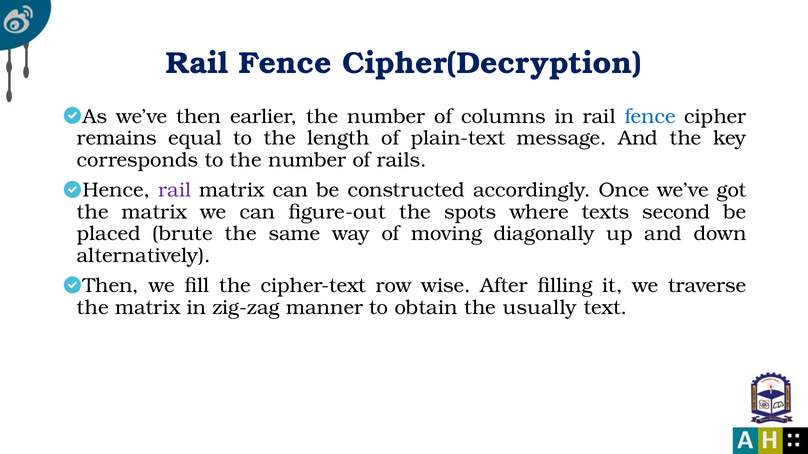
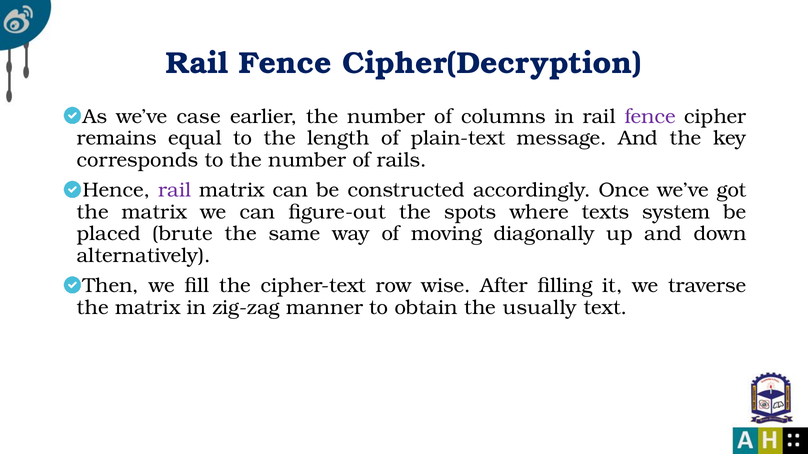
we’ve then: then -> case
fence at (650, 117) colour: blue -> purple
second: second -> system
